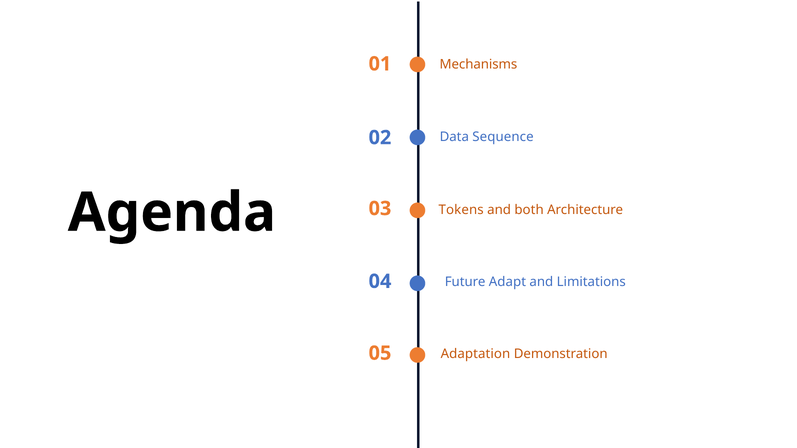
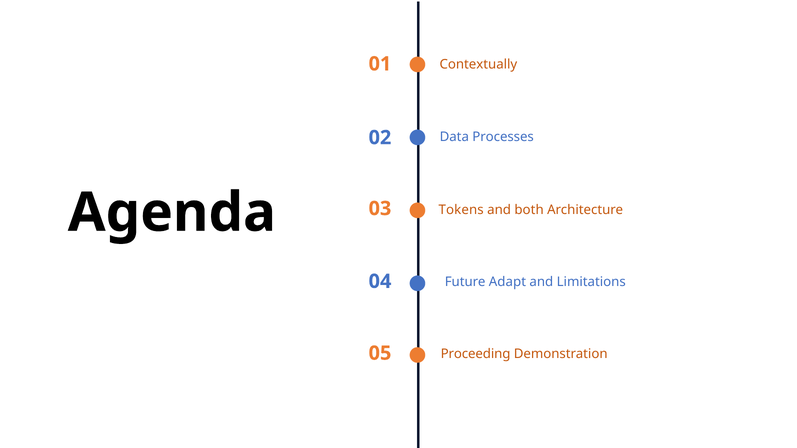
Mechanisms: Mechanisms -> Contextually
Sequence: Sequence -> Processes
Adaptation: Adaptation -> Proceeding
